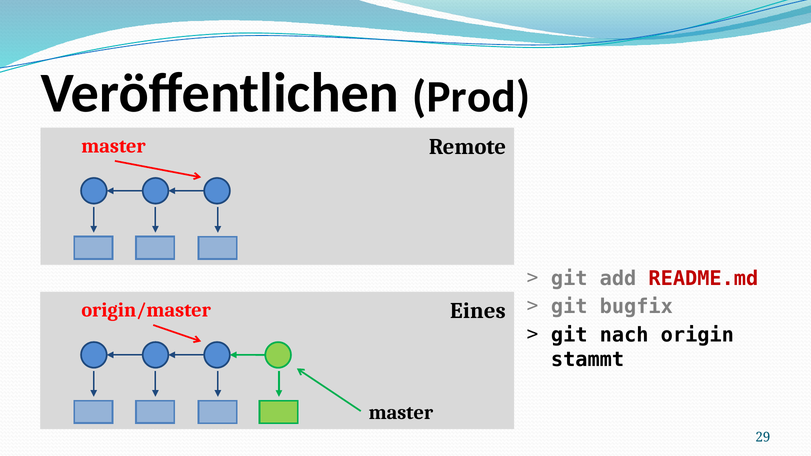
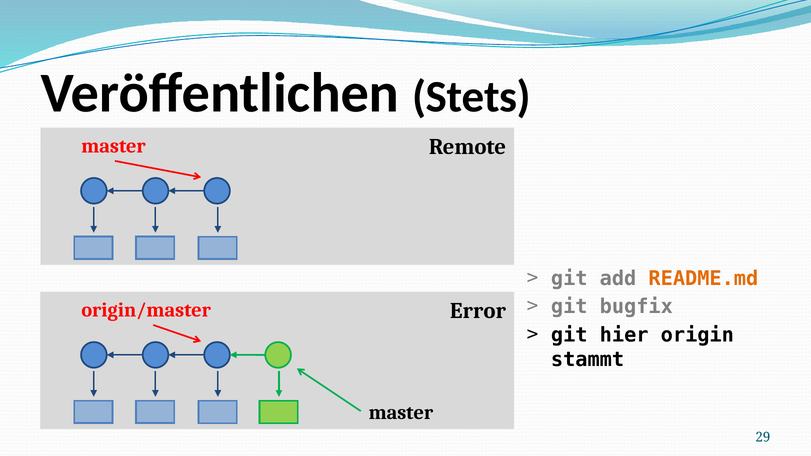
Prod: Prod -> Stets
README.md colour: red -> orange
Eines: Eines -> Error
nach: nach -> hier
